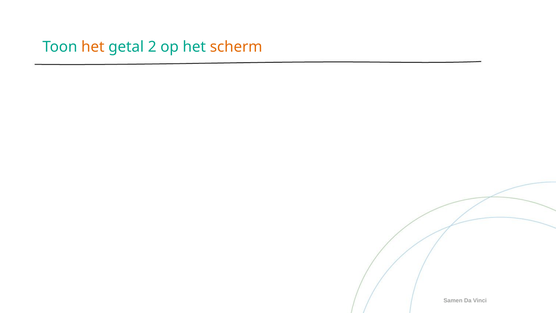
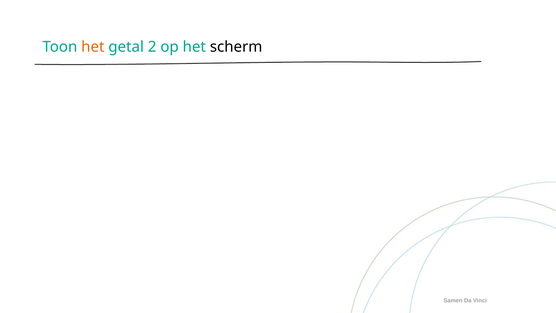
scherm colour: orange -> black
